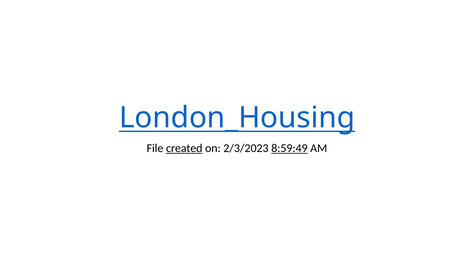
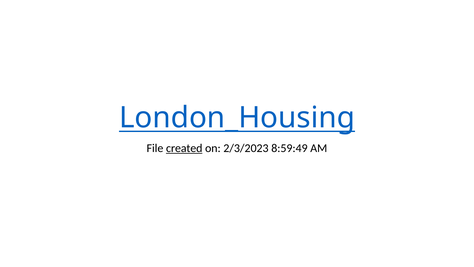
8:59:49 underline: present -> none
